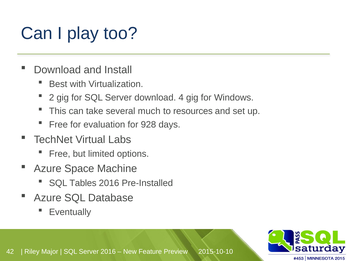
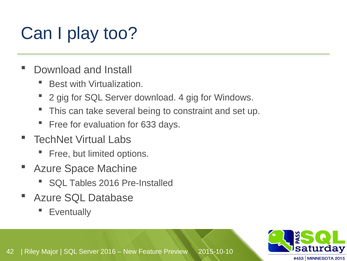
much: much -> being
resources: resources -> constraint
928: 928 -> 633
